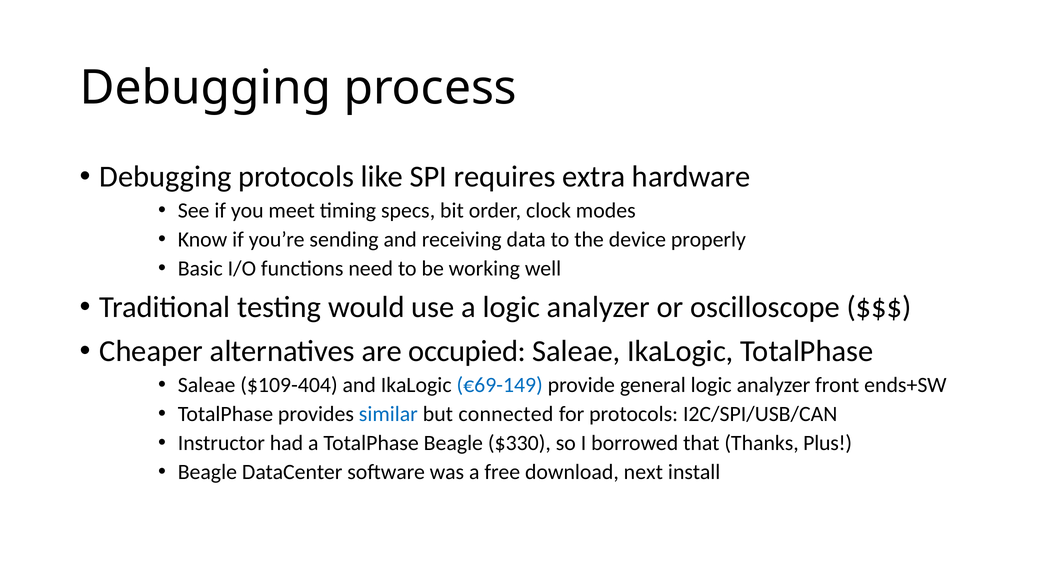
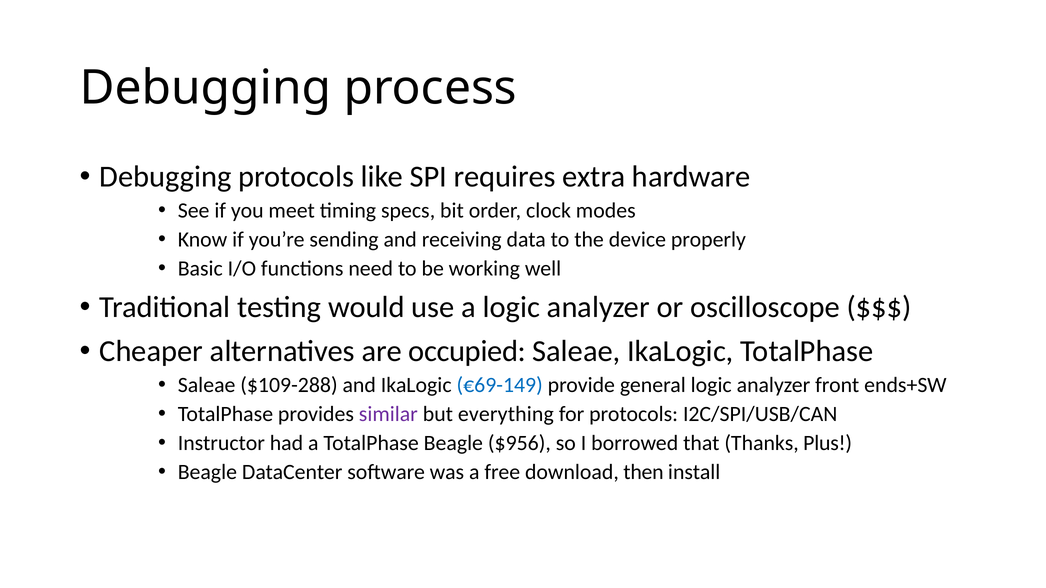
$109-404: $109-404 -> $109-288
similar colour: blue -> purple
connected: connected -> everything
$330: $330 -> $956
next: next -> then
